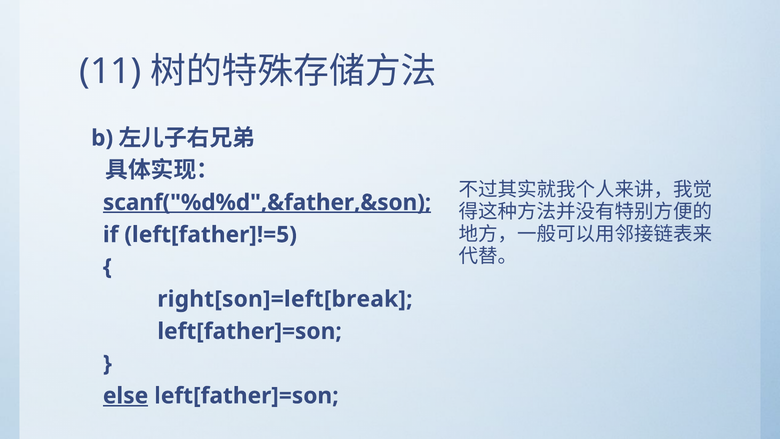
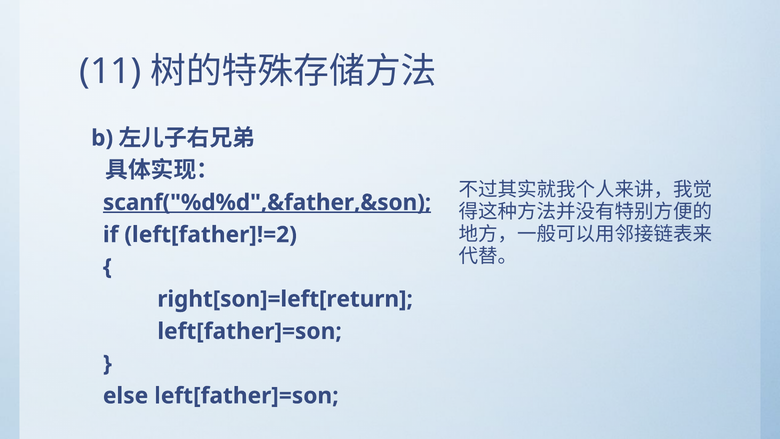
left[father]!=5: left[father]!=5 -> left[father]!=2
right[son]=left[break: right[son]=left[break -> right[son]=left[return
else underline: present -> none
